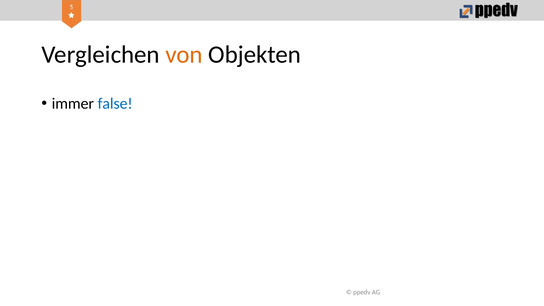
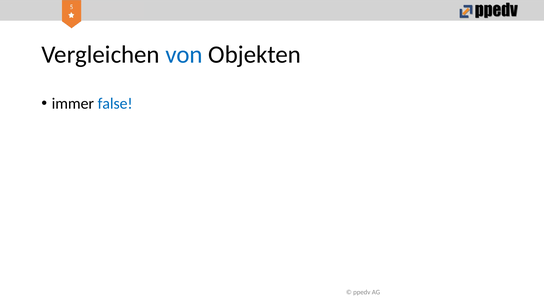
von colour: orange -> blue
